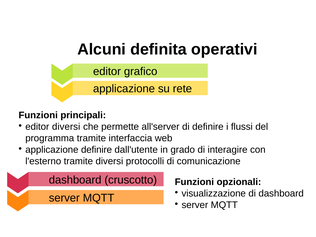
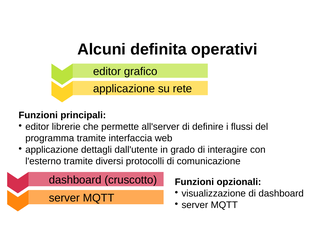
editor diversi: diversi -> librerie
applicazione definire: definire -> dettagli
